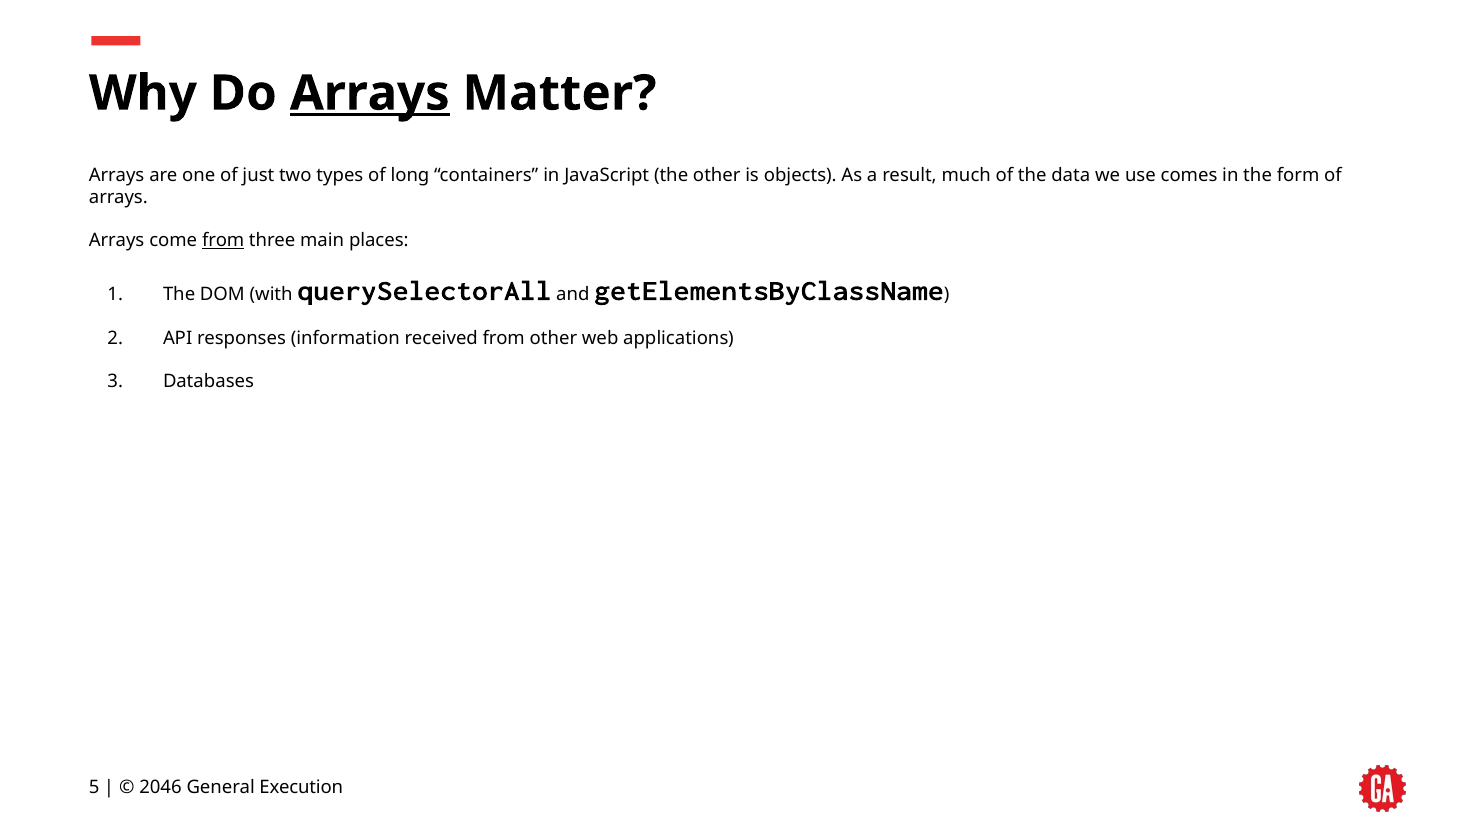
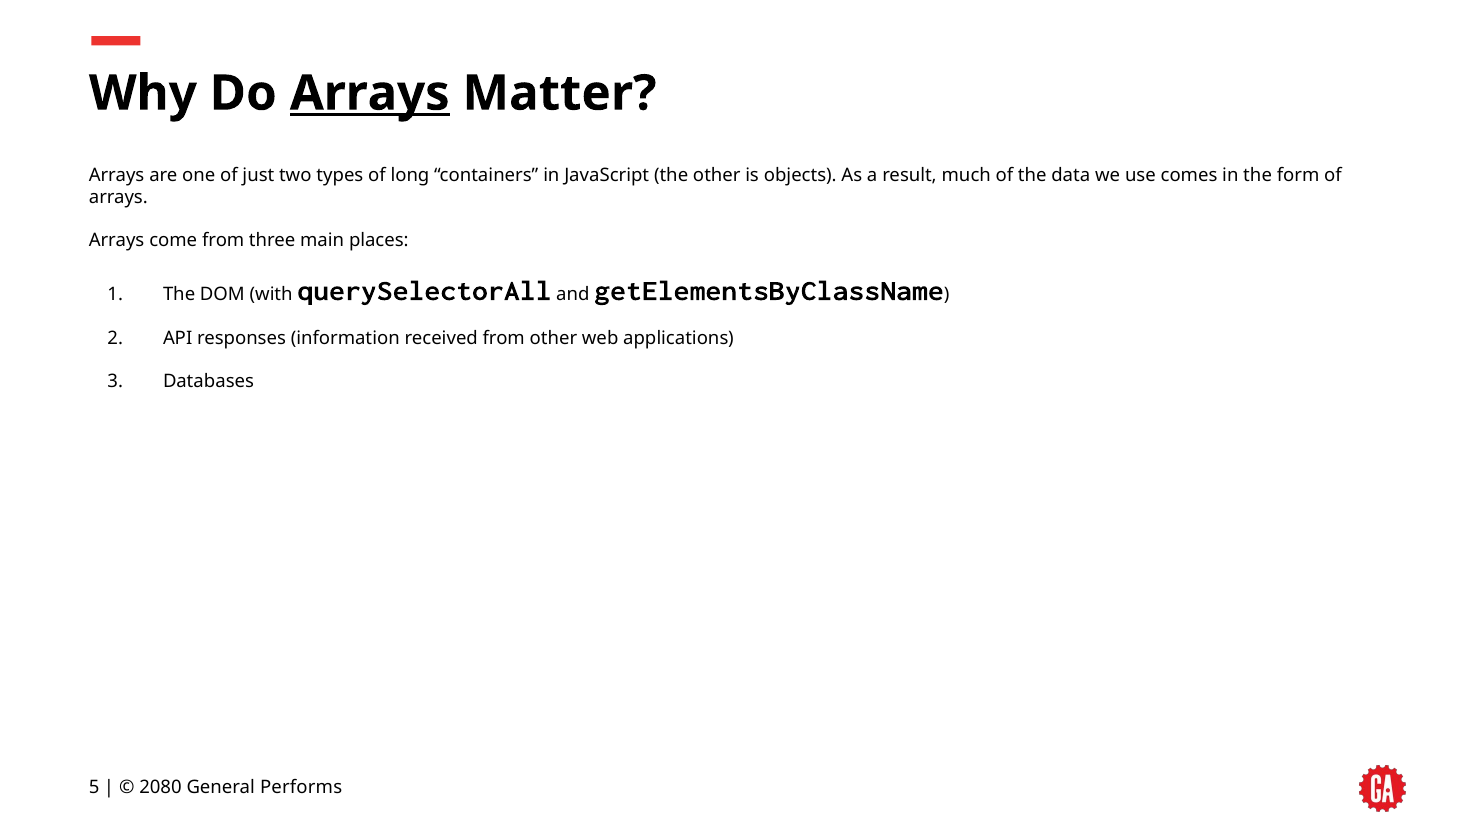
from at (223, 241) underline: present -> none
2046: 2046 -> 2080
Execution: Execution -> Performs
